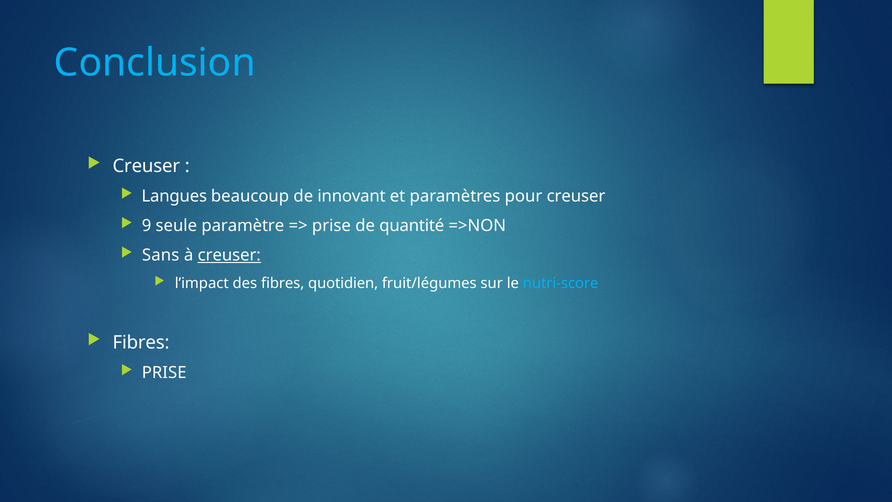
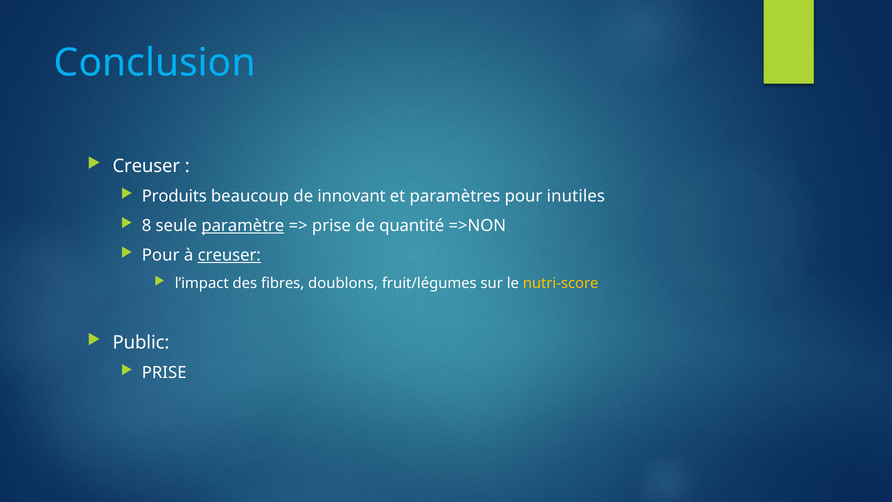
Langues: Langues -> Produits
pour creuser: creuser -> inutiles
9: 9 -> 8
paramètre underline: none -> present
Sans at (161, 255): Sans -> Pour
quotidien: quotidien -> doublons
nutri-score colour: light blue -> yellow
Fibres at (141, 342): Fibres -> Public
